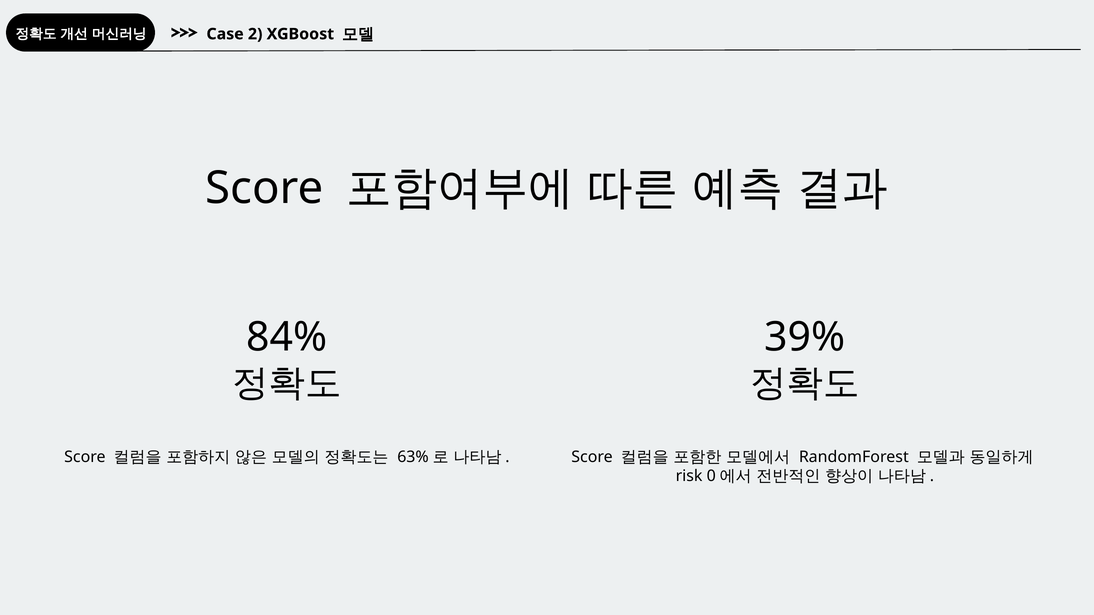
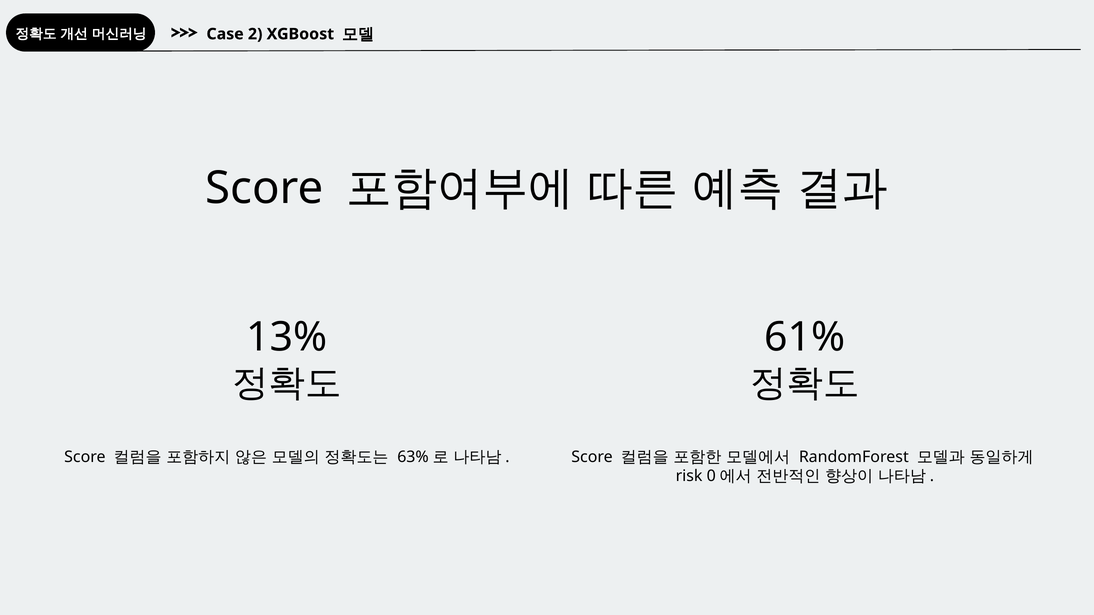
84%: 84% -> 13%
39%: 39% -> 61%
